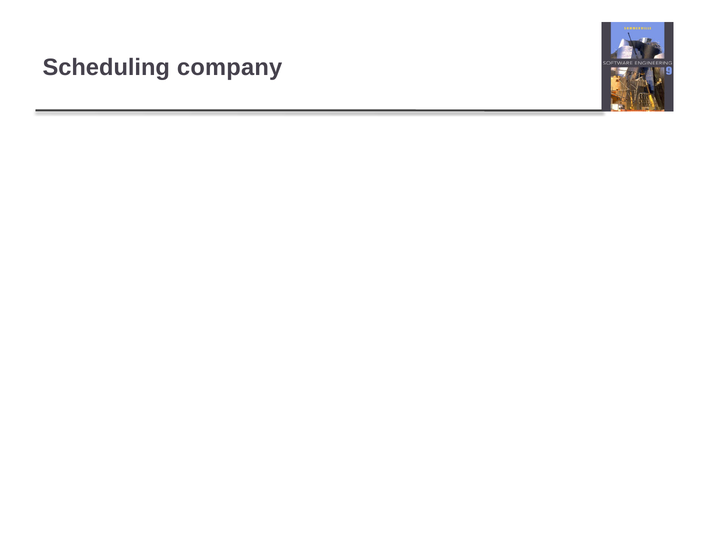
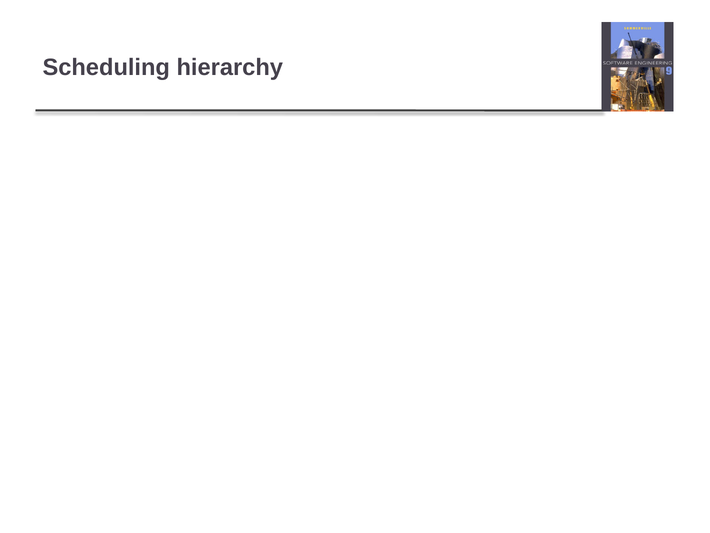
company: company -> hierarchy
